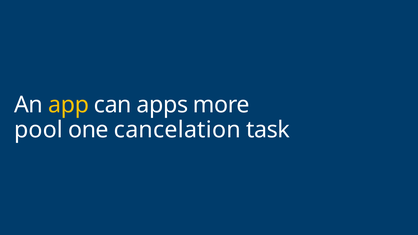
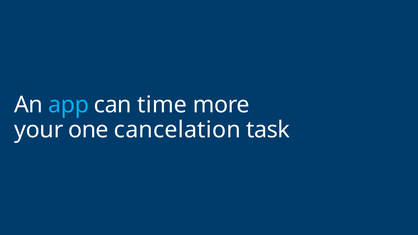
app colour: yellow -> light blue
apps: apps -> time
pool: pool -> your
